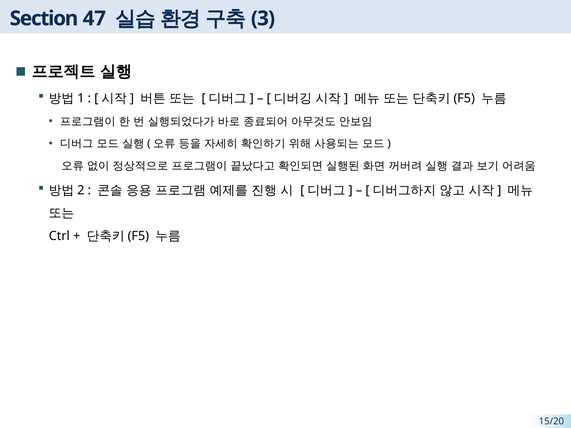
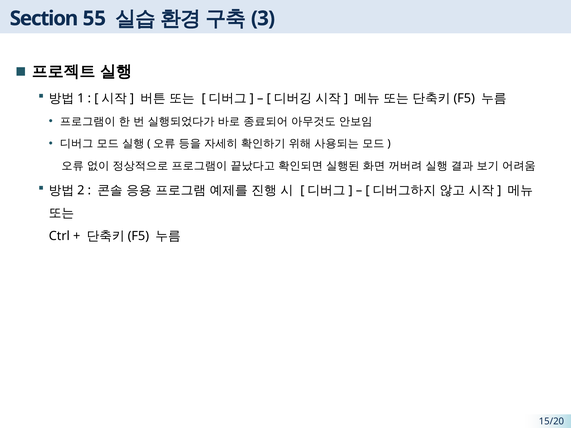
47: 47 -> 55
